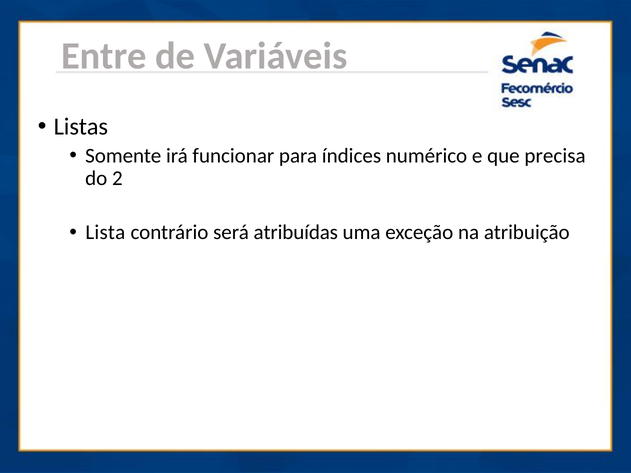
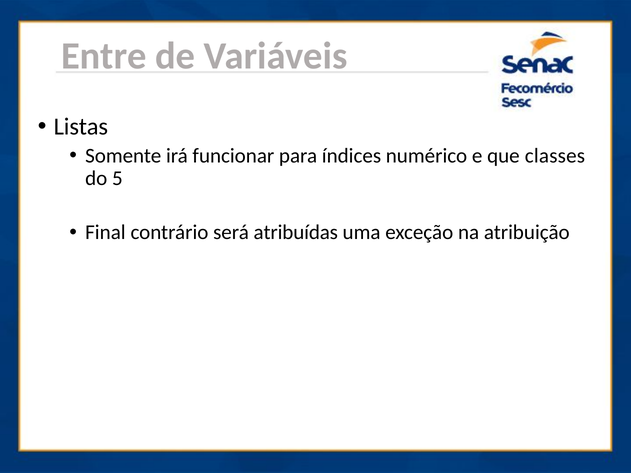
precisa: precisa -> classes
2: 2 -> 5
Lista: Lista -> Final
